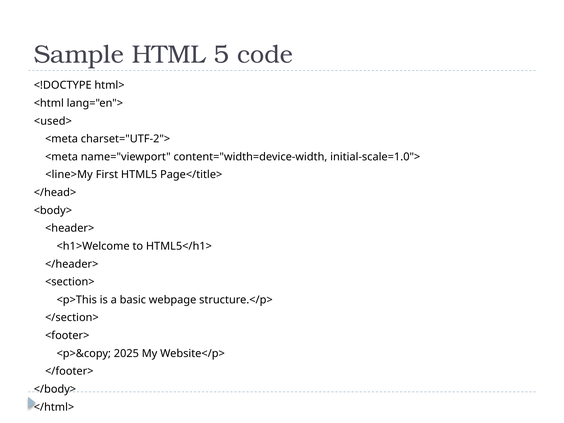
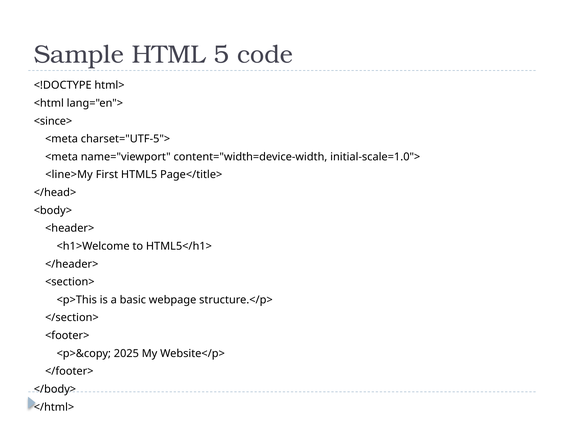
<used>: <used> -> <since>
charset="UTF-2">: charset="UTF-2"> -> charset="UTF-5">
